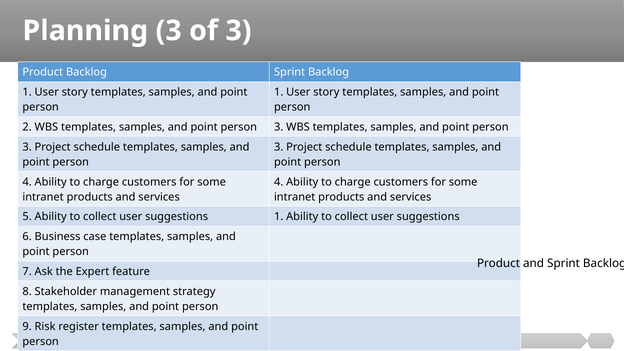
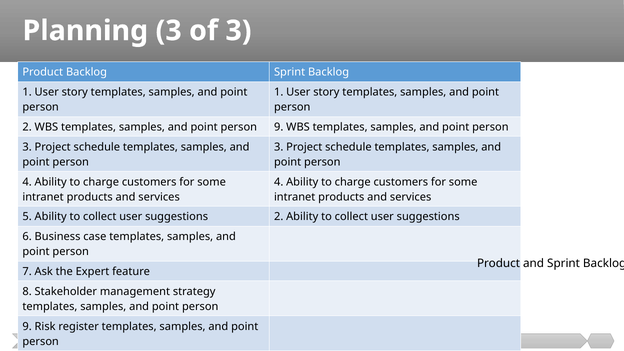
3 at (279, 127): 3 -> 9
suggestions 1: 1 -> 2
